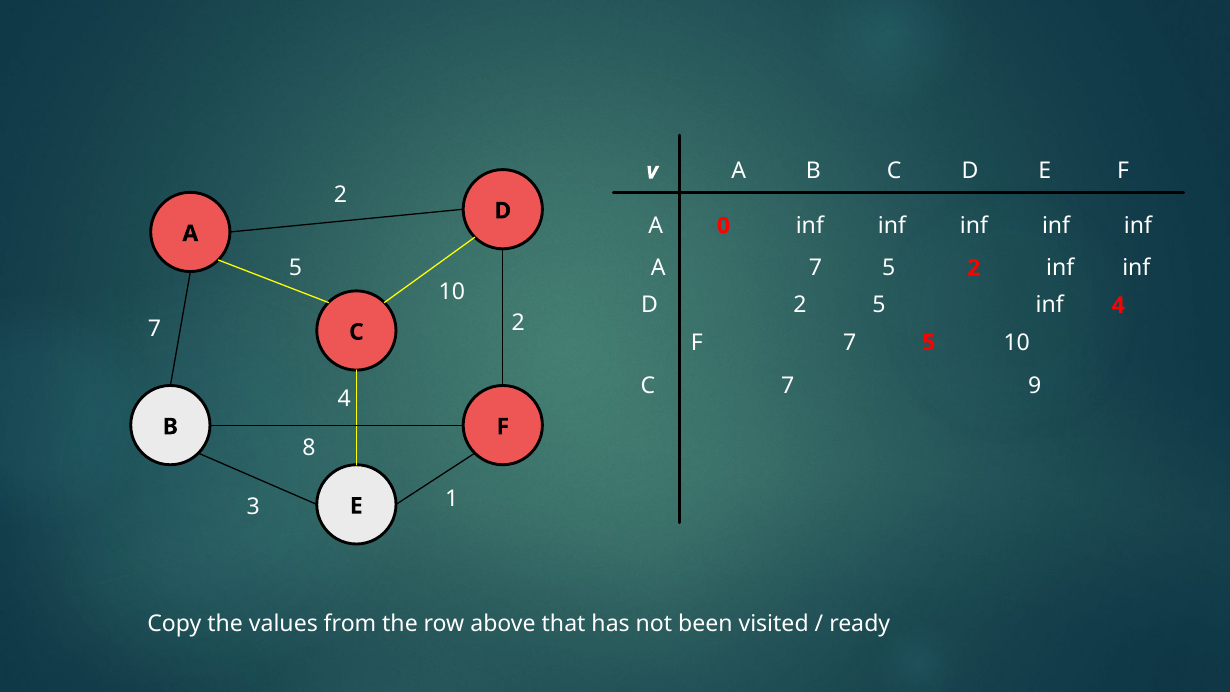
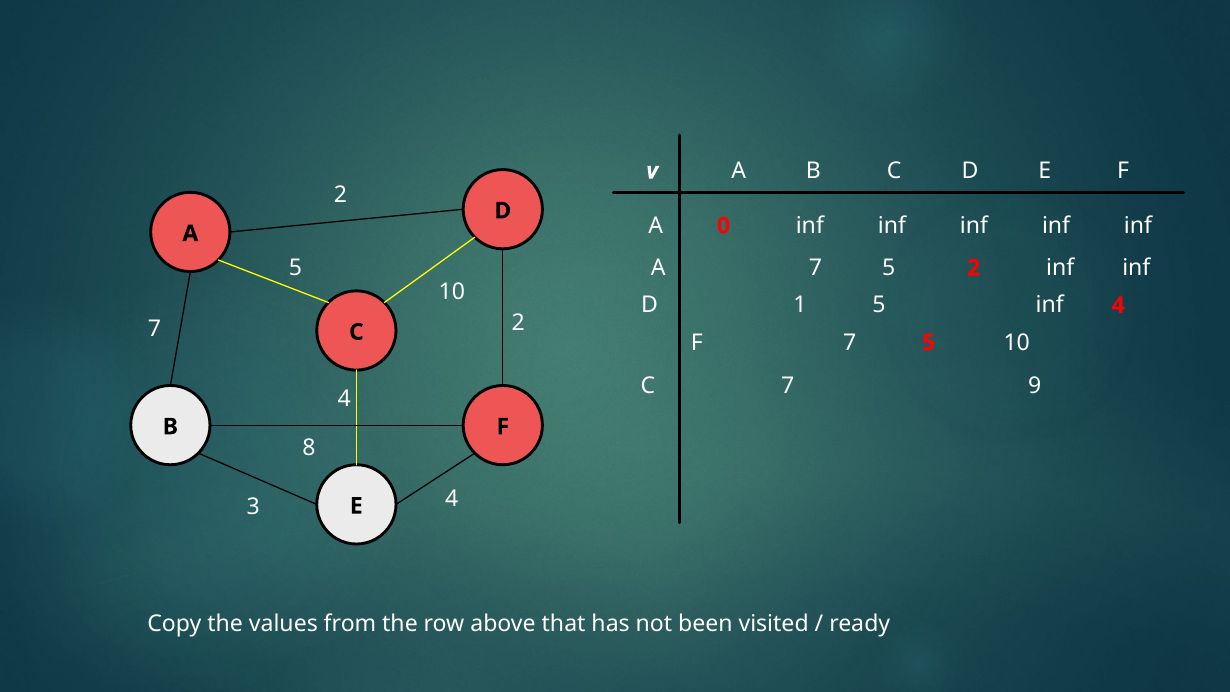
2 at (800, 305): 2 -> 1
3 1: 1 -> 4
